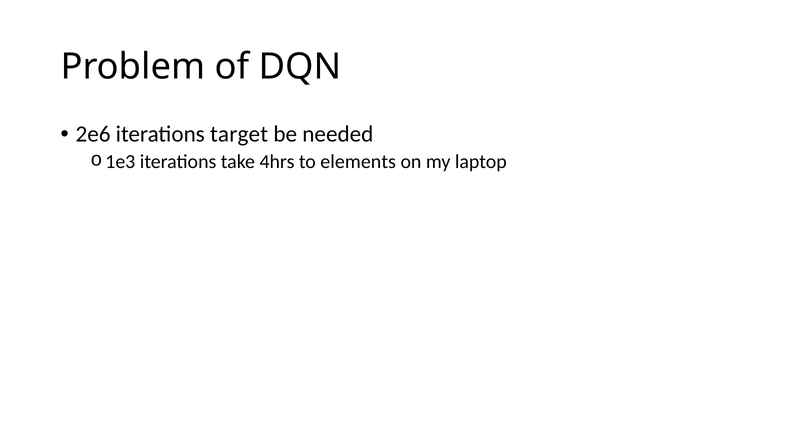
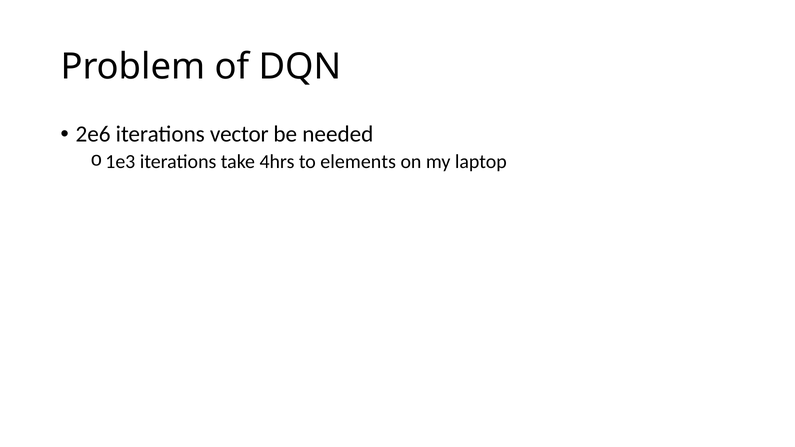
target: target -> vector
